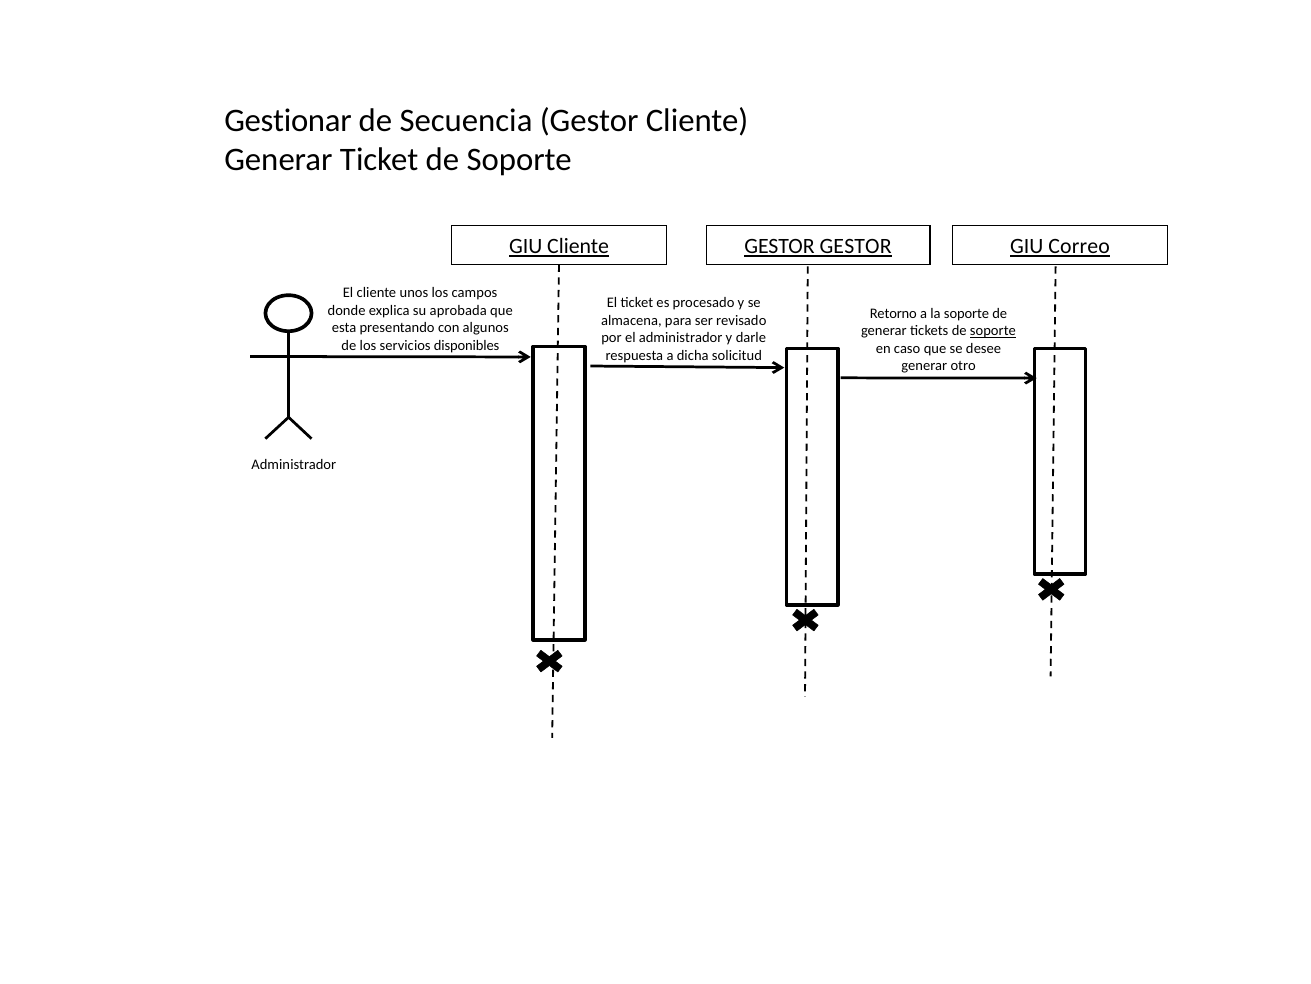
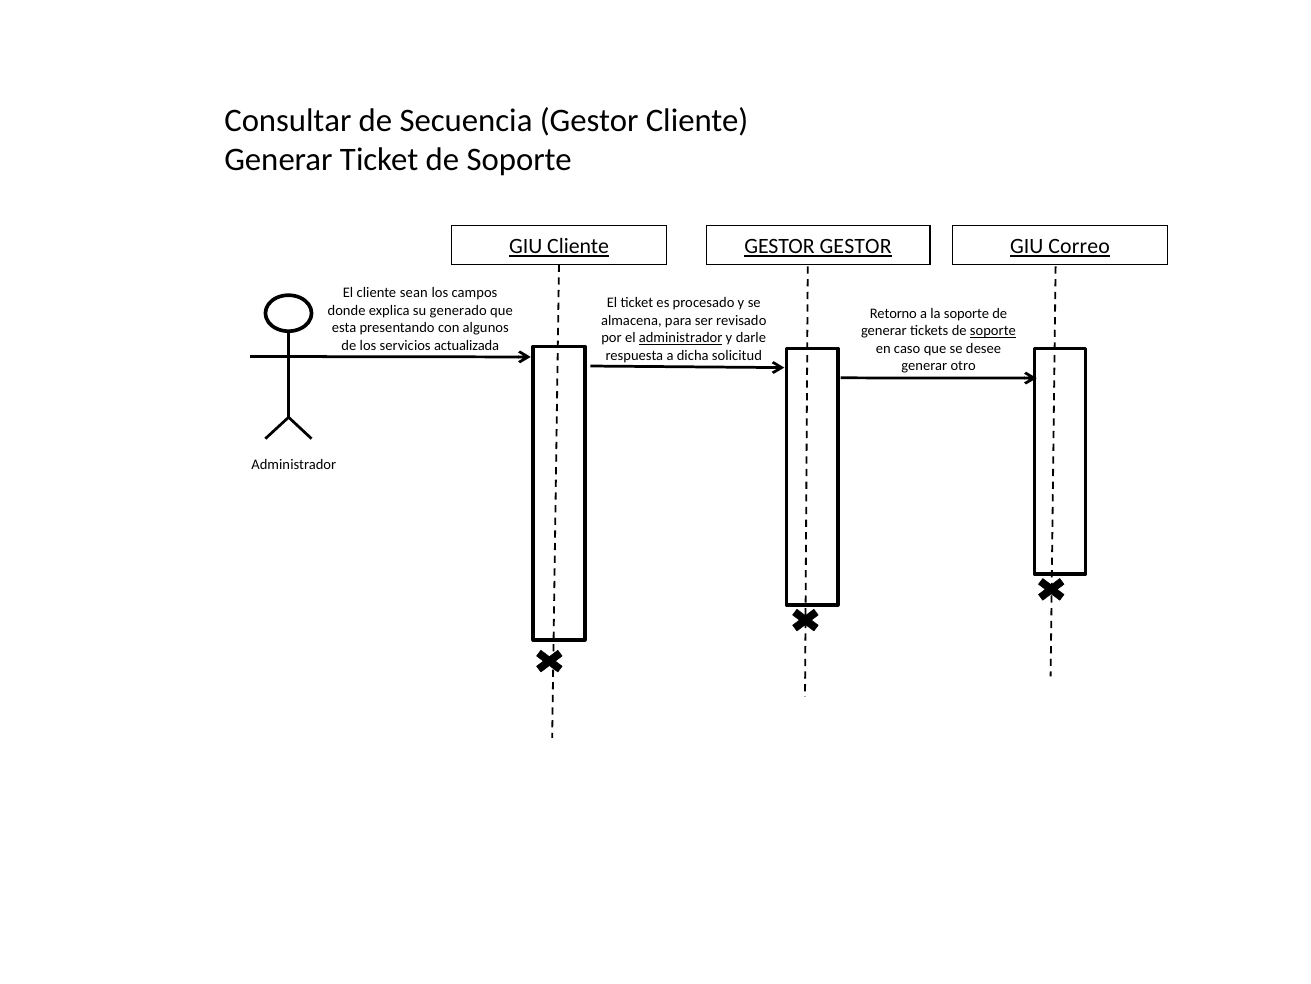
Gestionar: Gestionar -> Consultar
unos: unos -> sean
aprobada: aprobada -> generado
administrador at (681, 338) underline: none -> present
disponibles: disponibles -> actualizada
